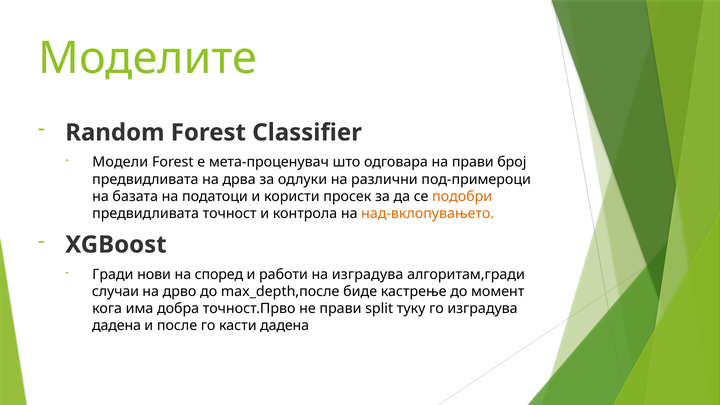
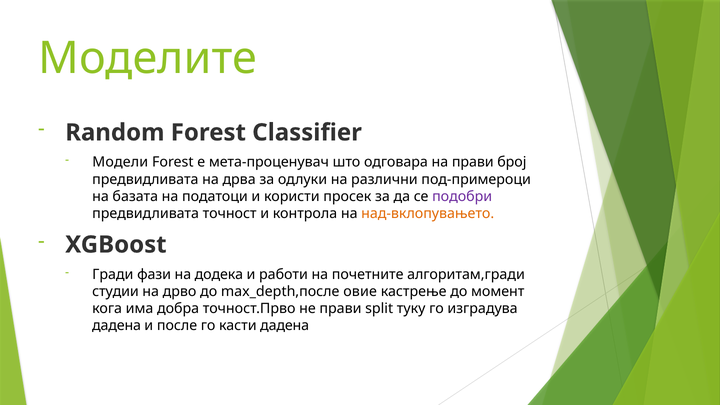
подобри colour: orange -> purple
нови: нови -> фази
според: според -> додека
на изградува: изградува -> почетните
случаи: случаи -> студии
биде: биде -> овие
